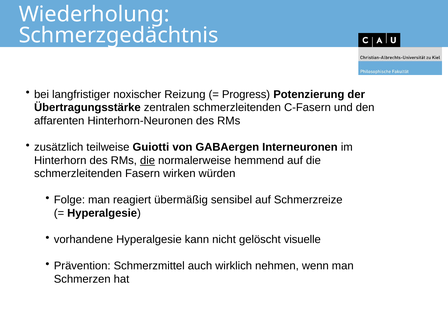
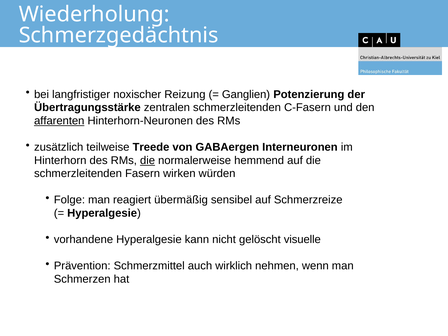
Progress: Progress -> Ganglien
affarenten underline: none -> present
Guiotti: Guiotti -> Treede
